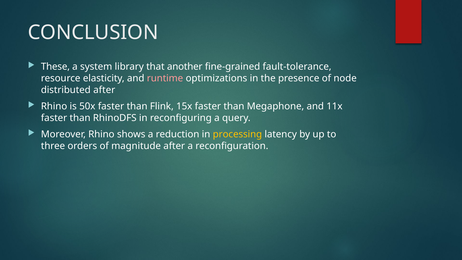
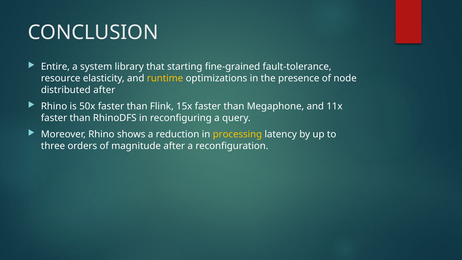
These: These -> Entire
another: another -> starting
runtime colour: pink -> yellow
